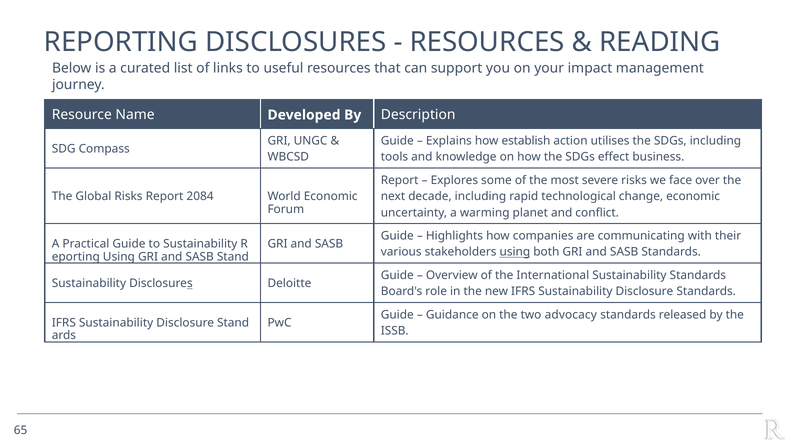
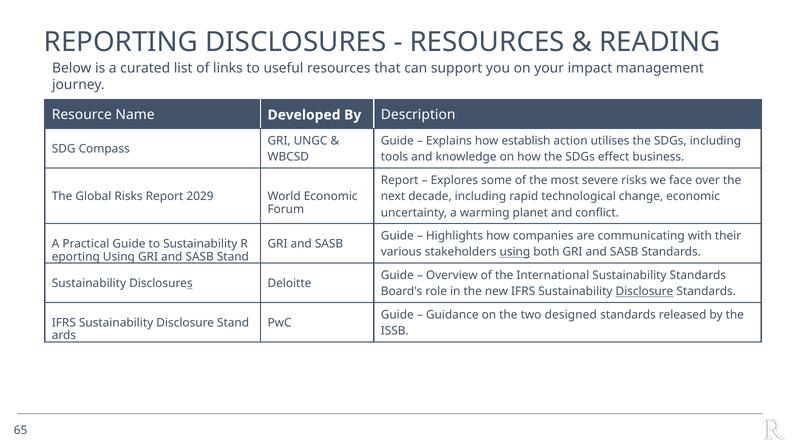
2084: 2084 -> 2029
Disclosure at (644, 292) underline: none -> present
advocacy: advocacy -> designed
